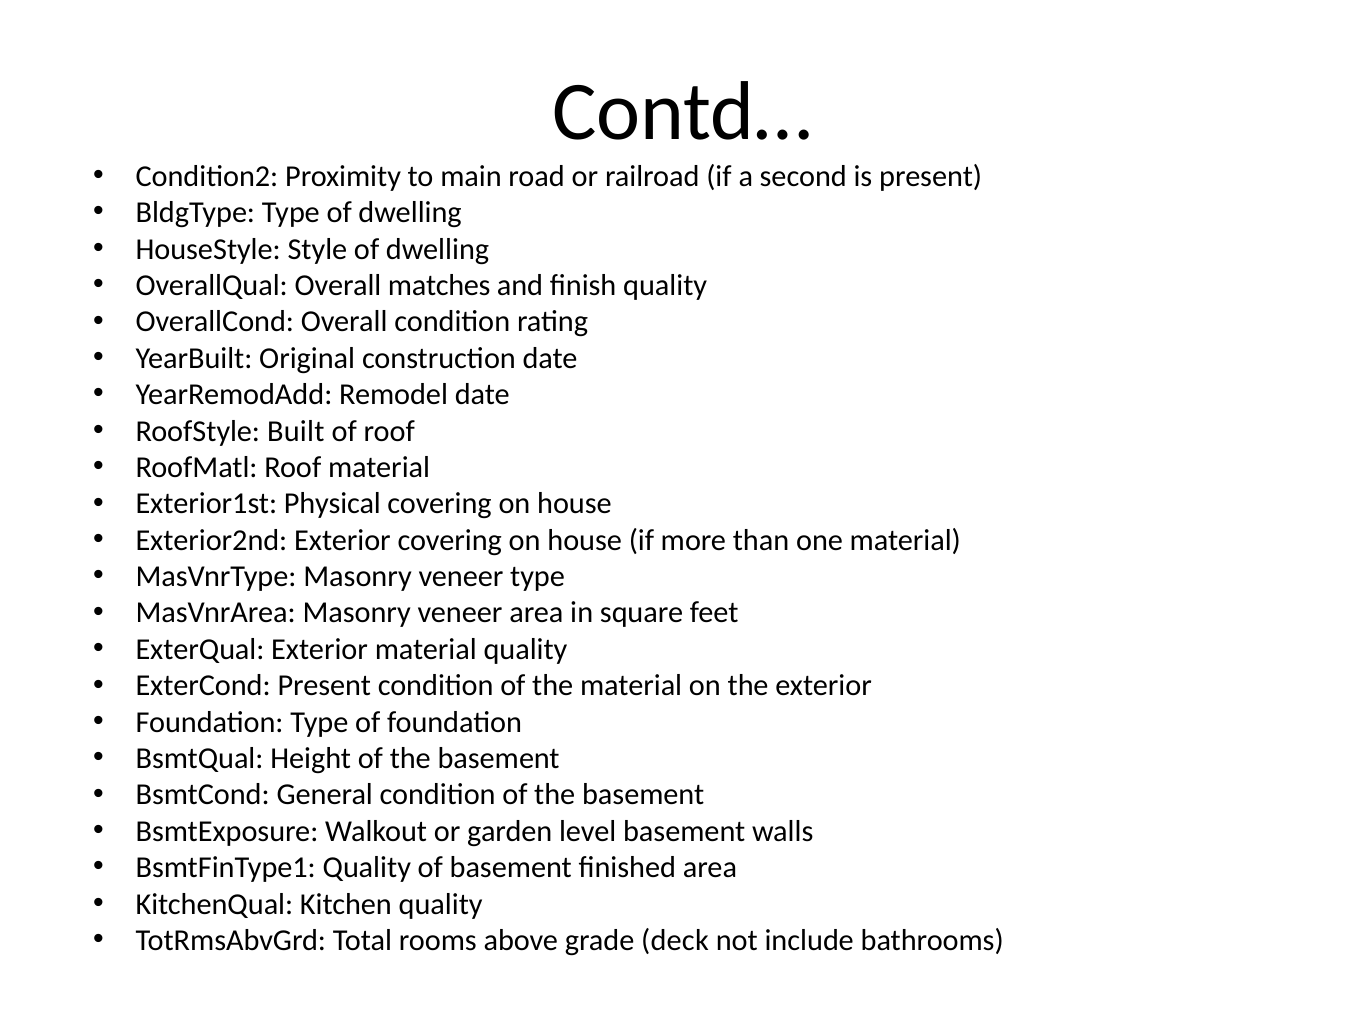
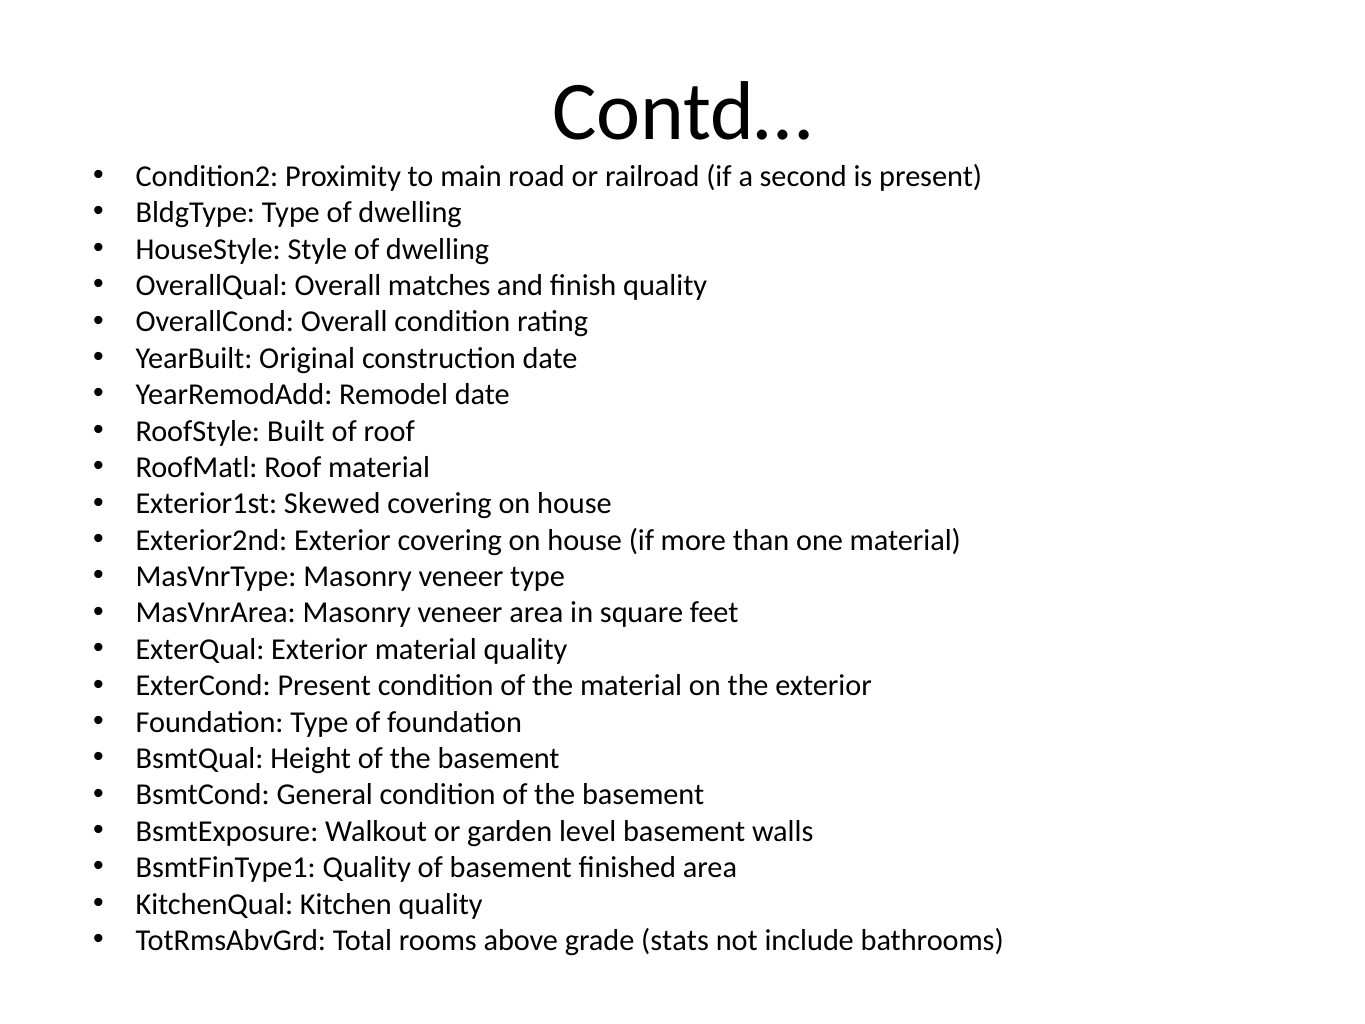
Physical: Physical -> Skewed
deck: deck -> stats
